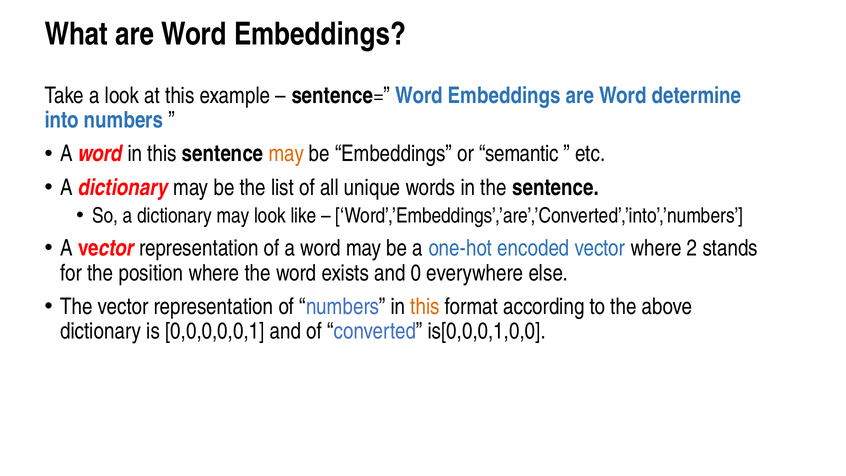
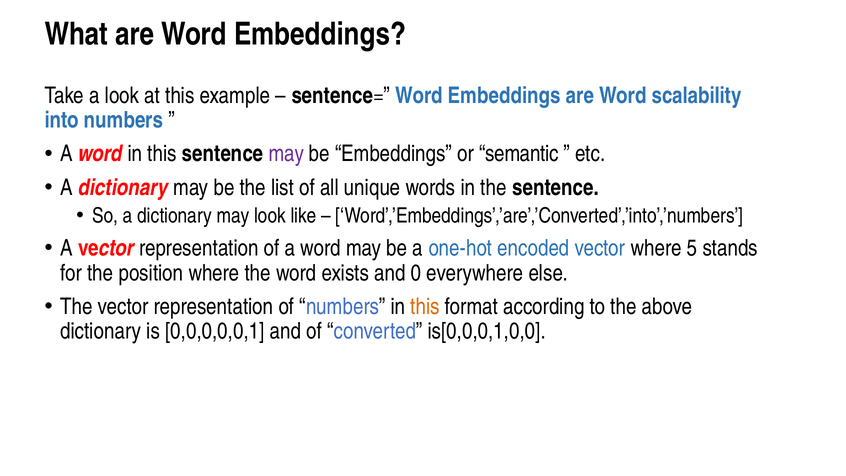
determine: determine -> scalability
may at (286, 154) colour: orange -> purple
2: 2 -> 5
